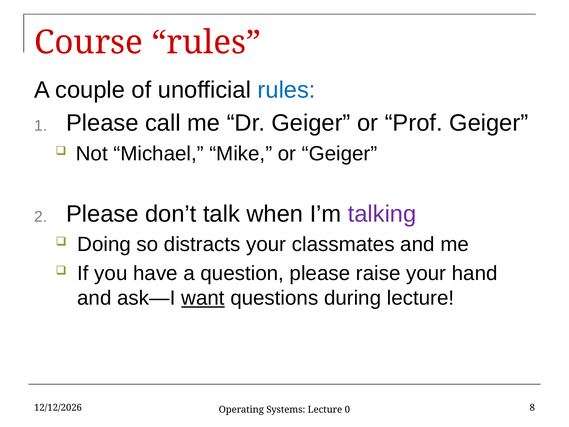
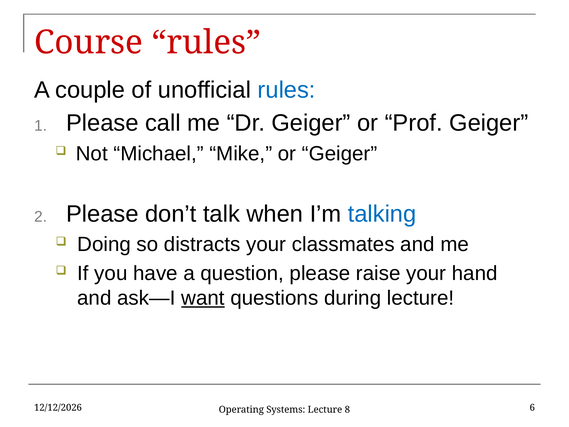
talking colour: purple -> blue
8: 8 -> 6
0: 0 -> 8
